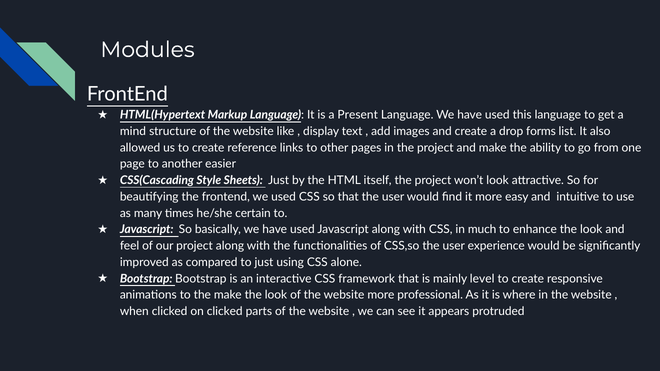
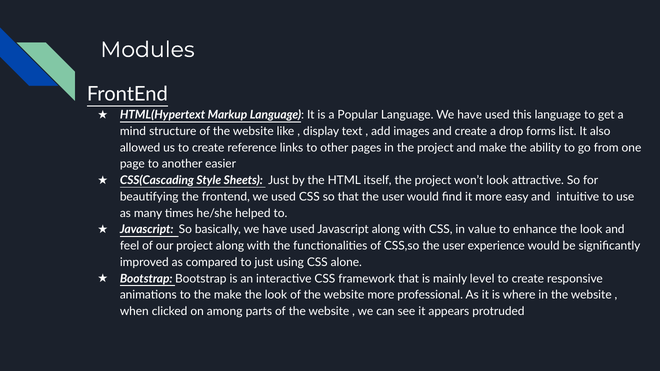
Present: Present -> Popular
certain: certain -> helped
much: much -> value
on clicked: clicked -> among
